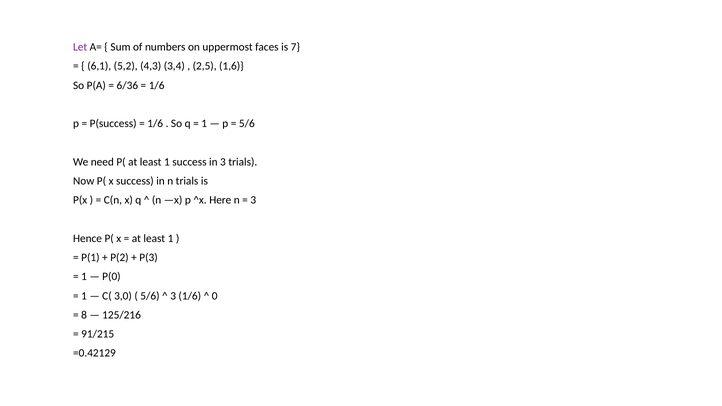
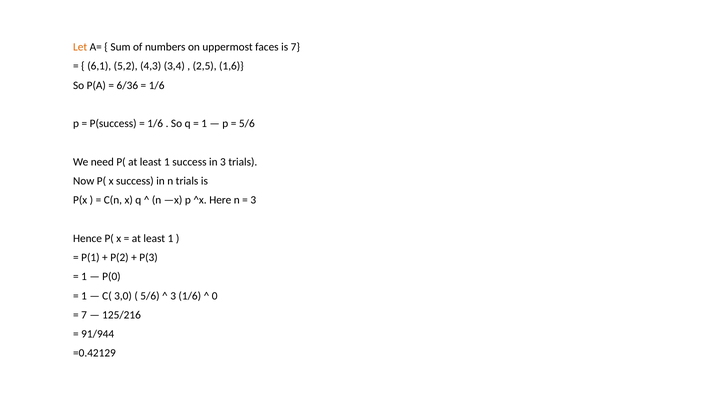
Let colour: purple -> orange
8 at (84, 315): 8 -> 7
91/215: 91/215 -> 91/944
